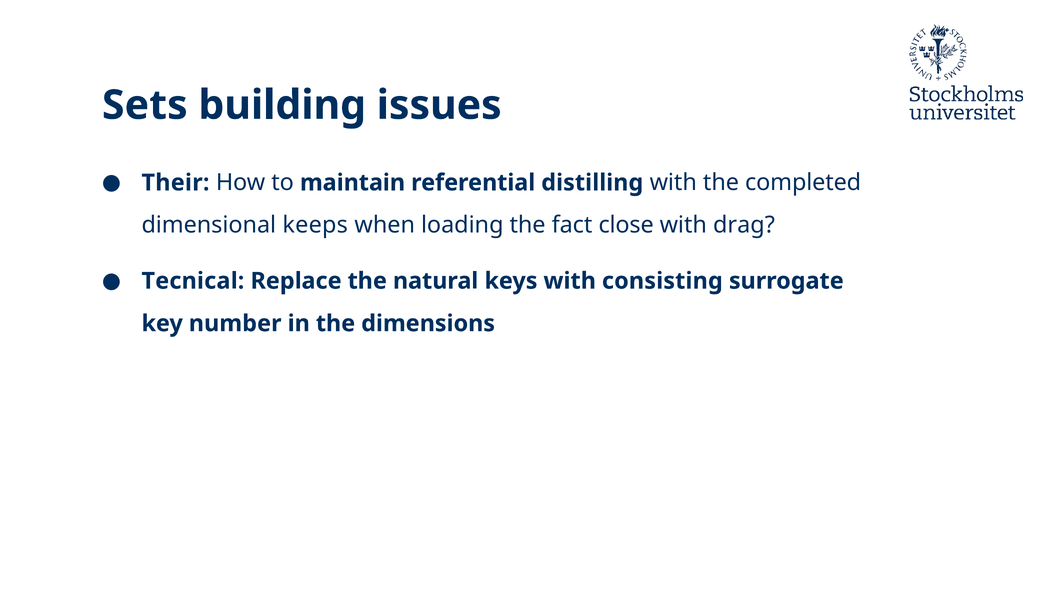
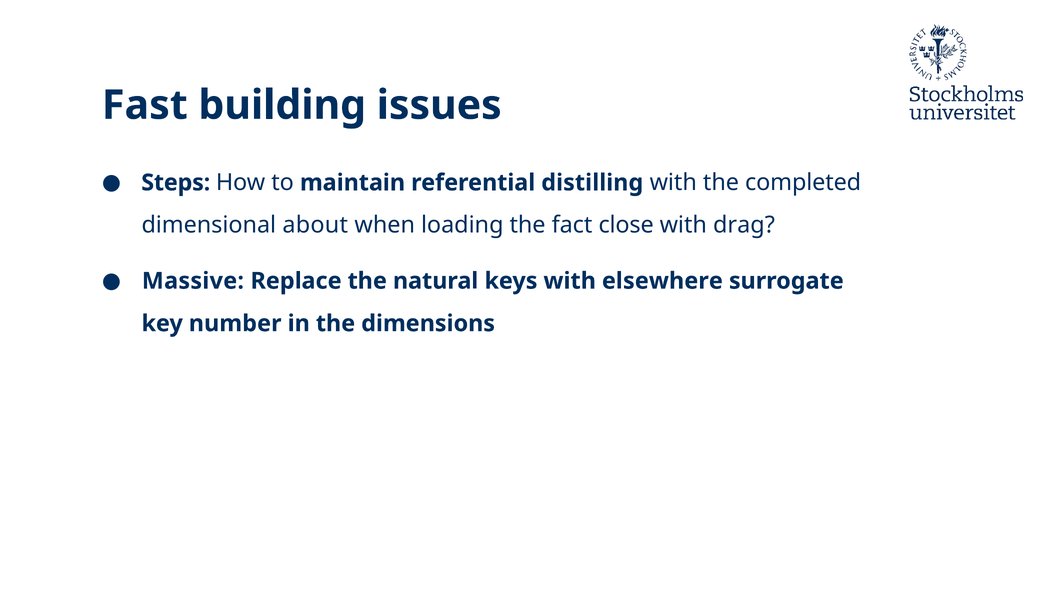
Sets: Sets -> Fast
Their: Their -> Steps
keeps: keeps -> about
Tecnical: Tecnical -> Massive
consisting: consisting -> elsewhere
